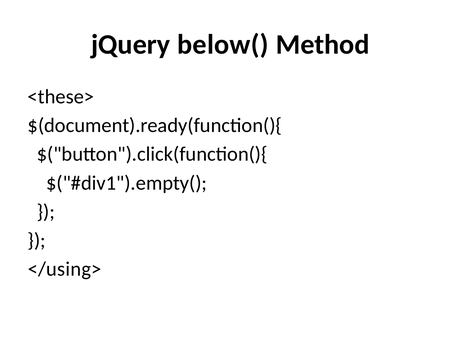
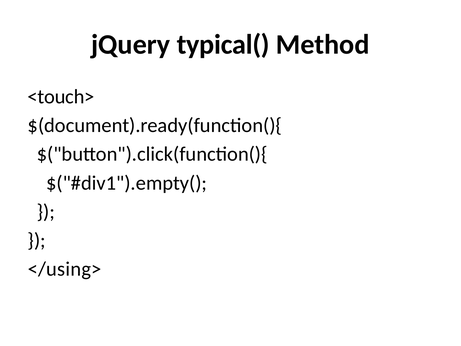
below(: below( -> typical(
<these>: <these> -> <touch>
